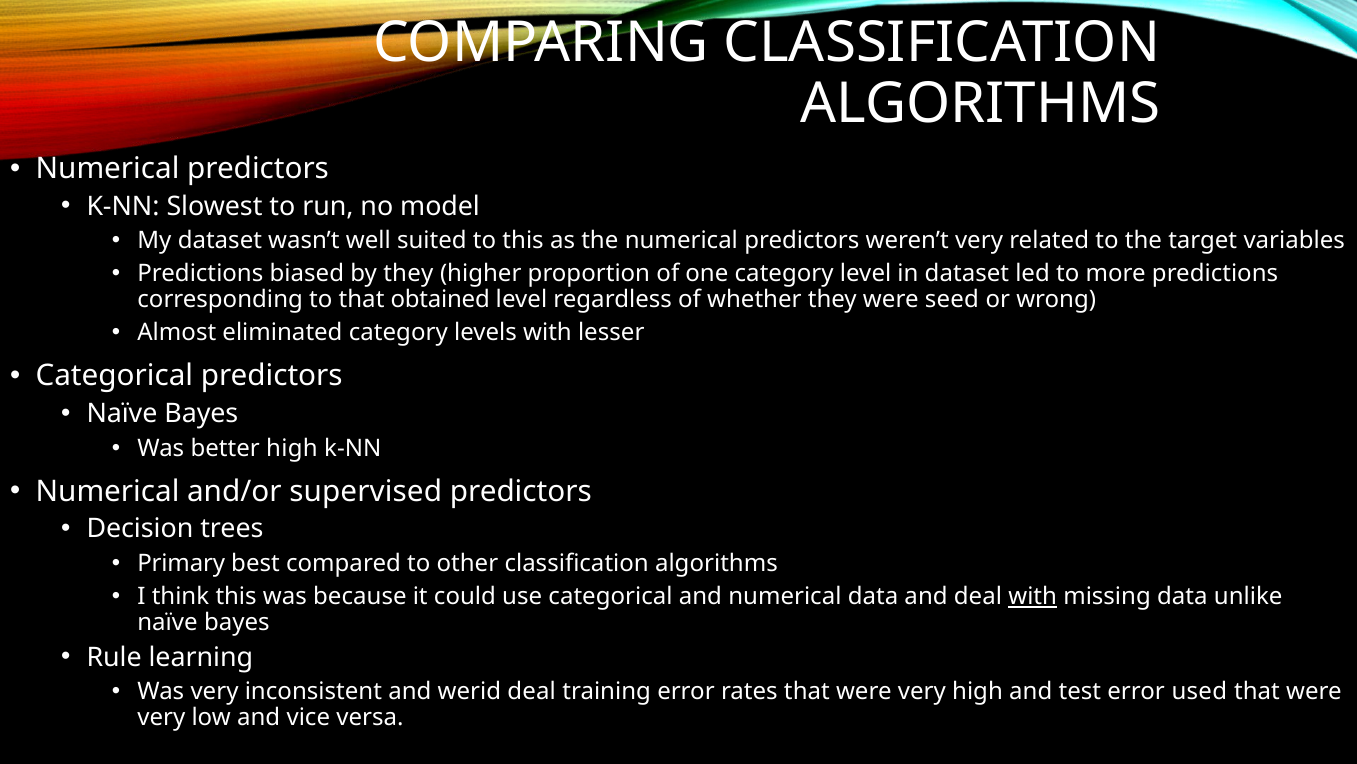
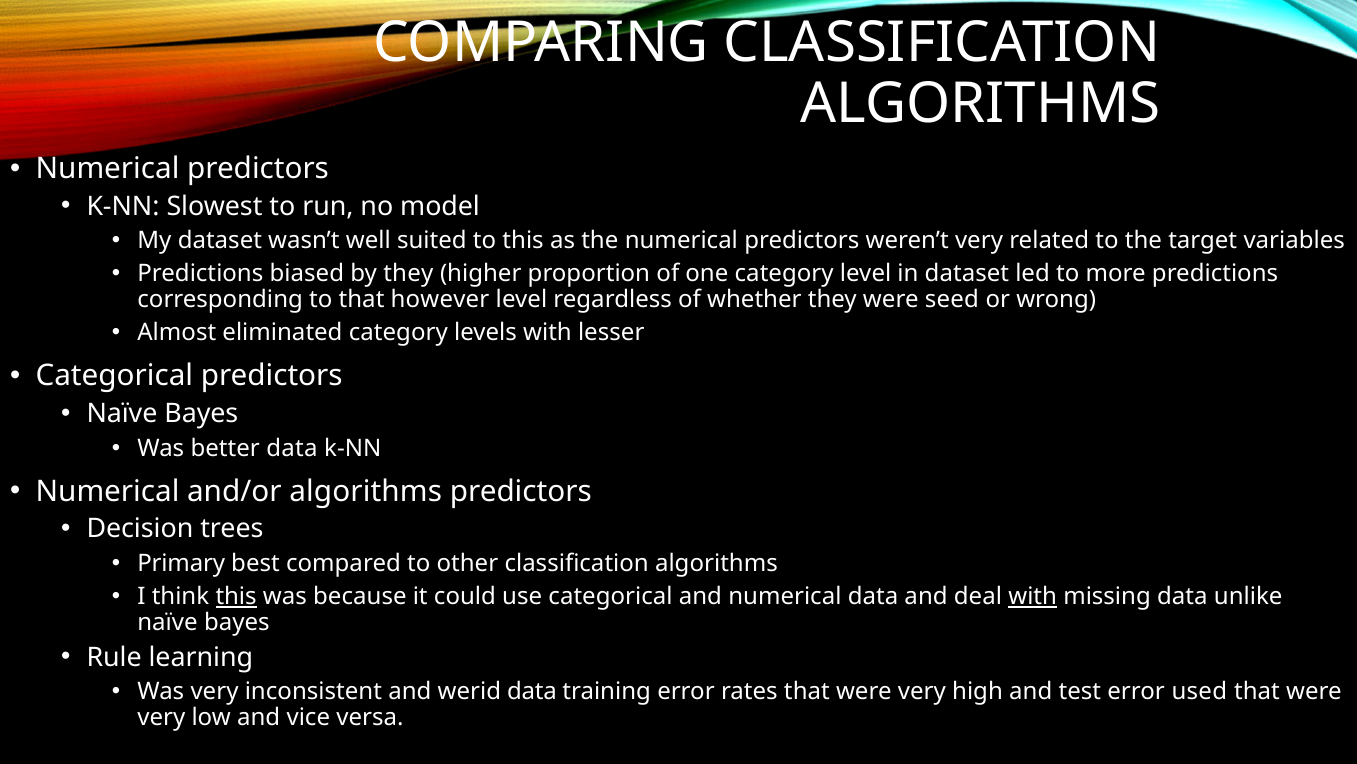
obtained: obtained -> however
better high: high -> data
and/or supervised: supervised -> algorithms
this at (236, 596) underline: none -> present
werid deal: deal -> data
